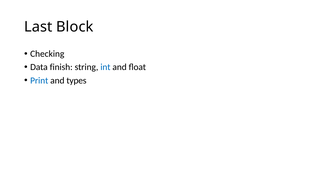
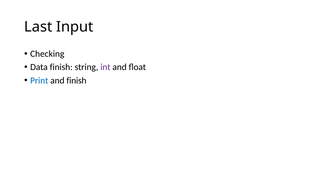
Block: Block -> Input
int colour: blue -> purple
and types: types -> finish
